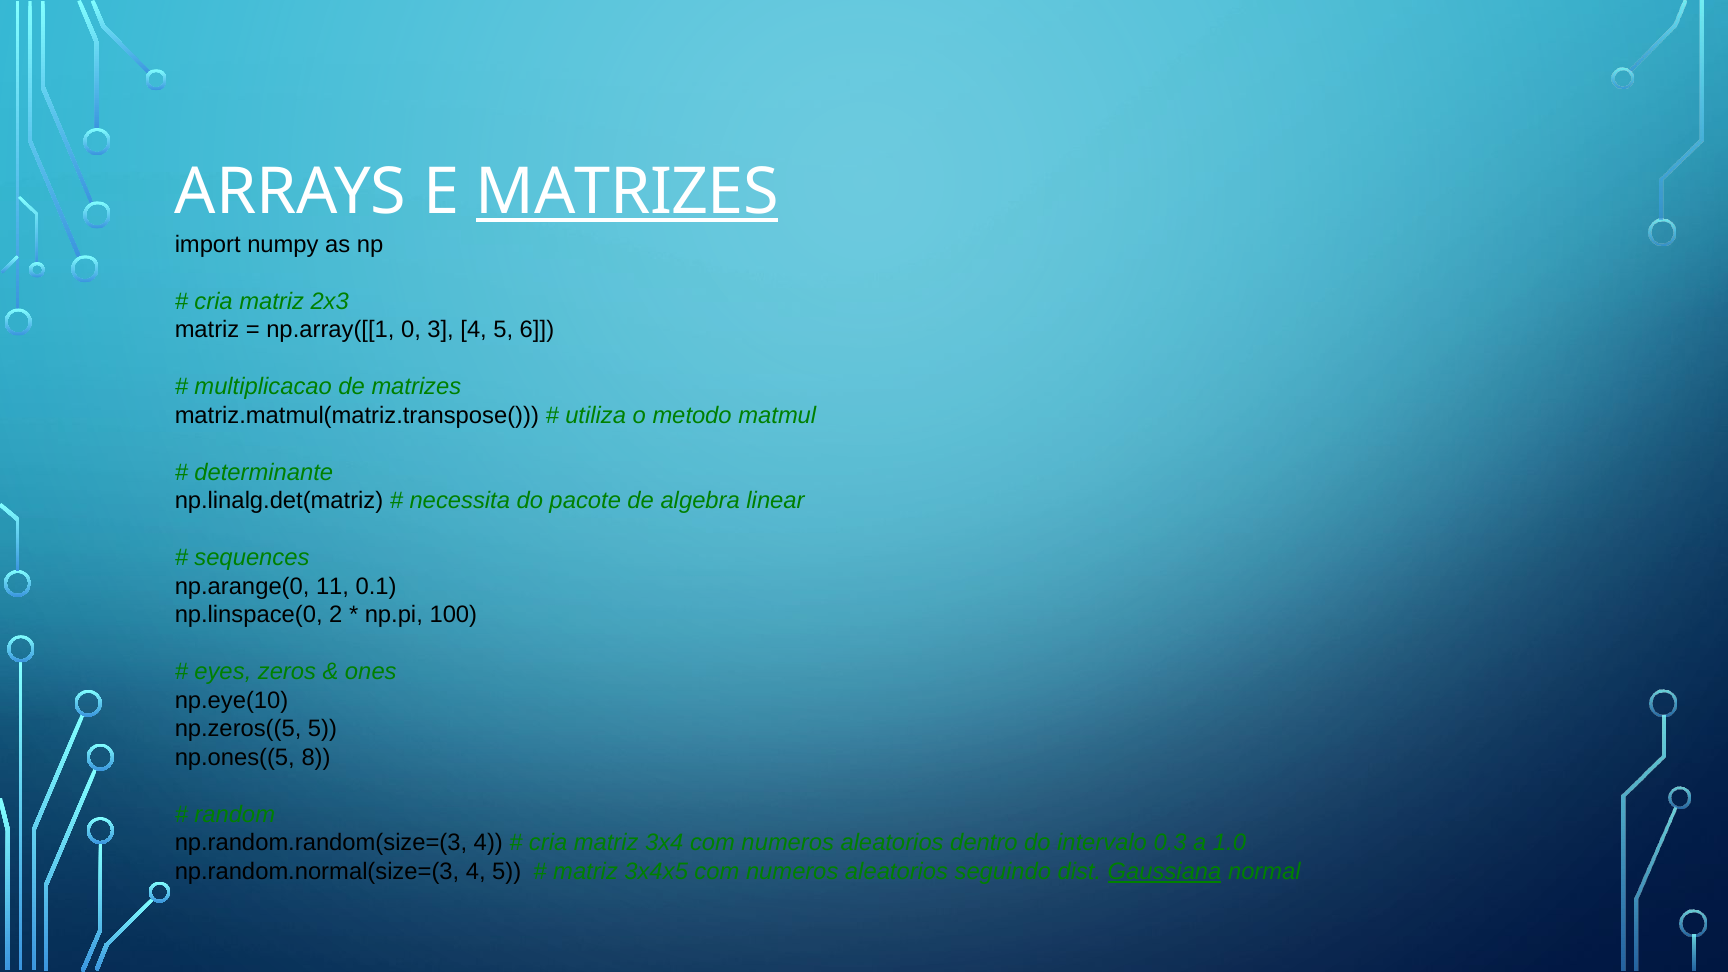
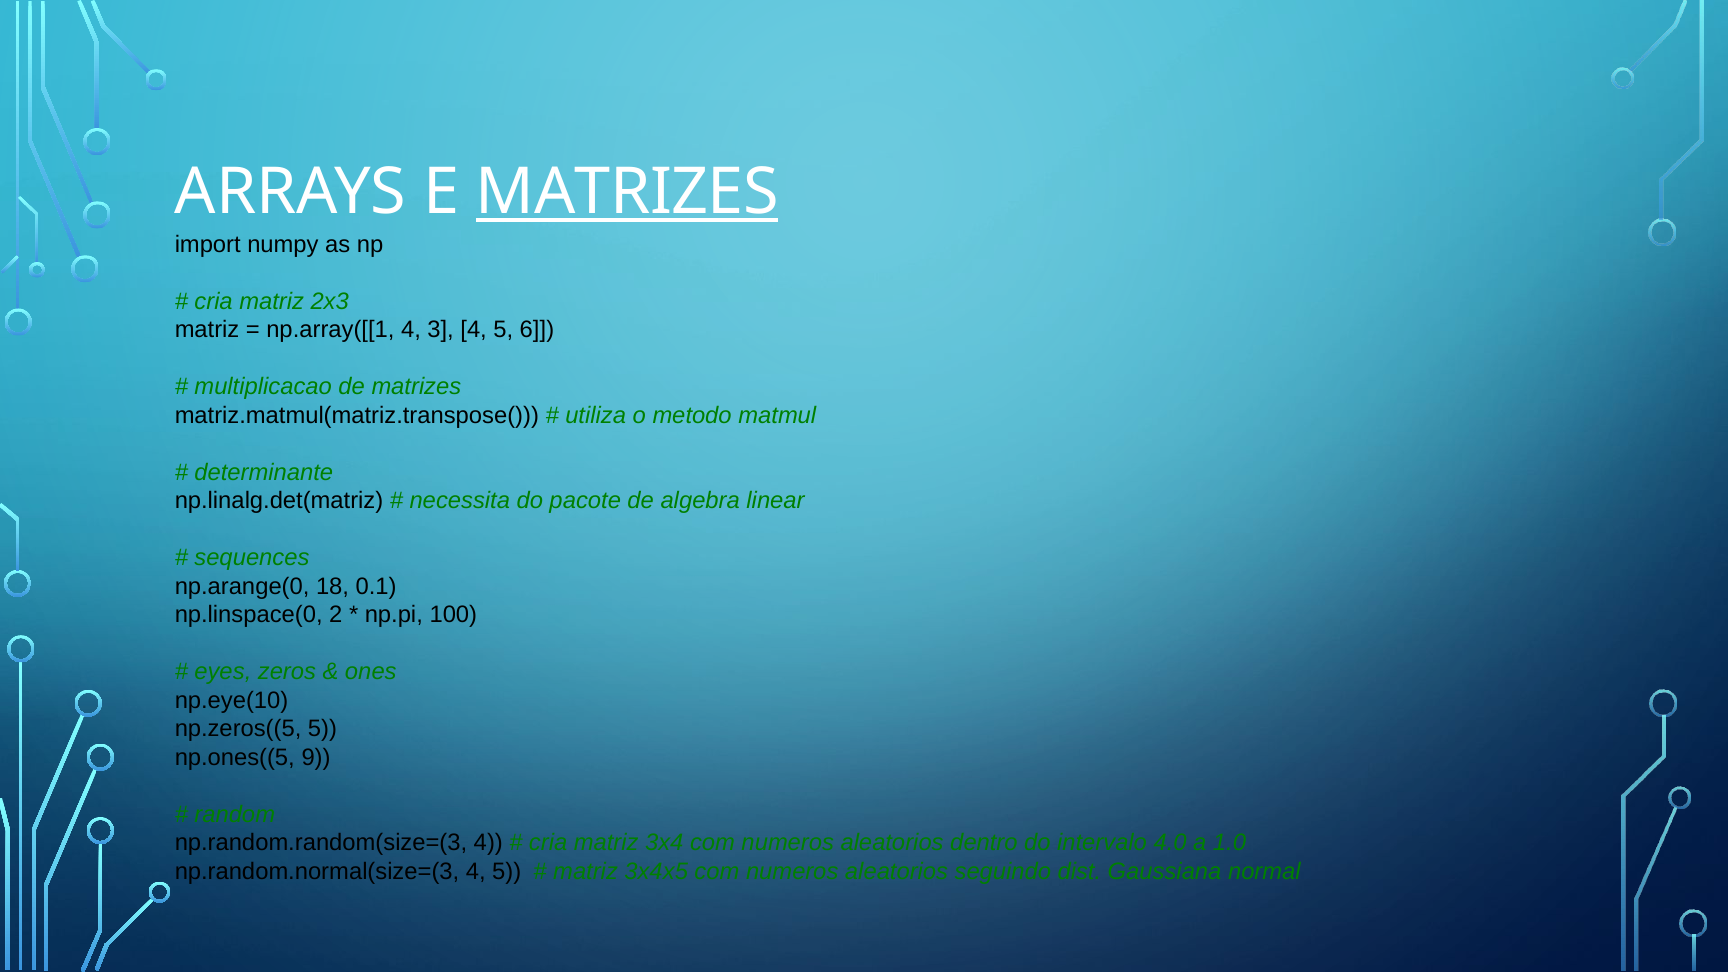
np.array([[1 0: 0 -> 4
11: 11 -> 18
8: 8 -> 9
0.3: 0.3 -> 4.0
Gaussiana underline: present -> none
